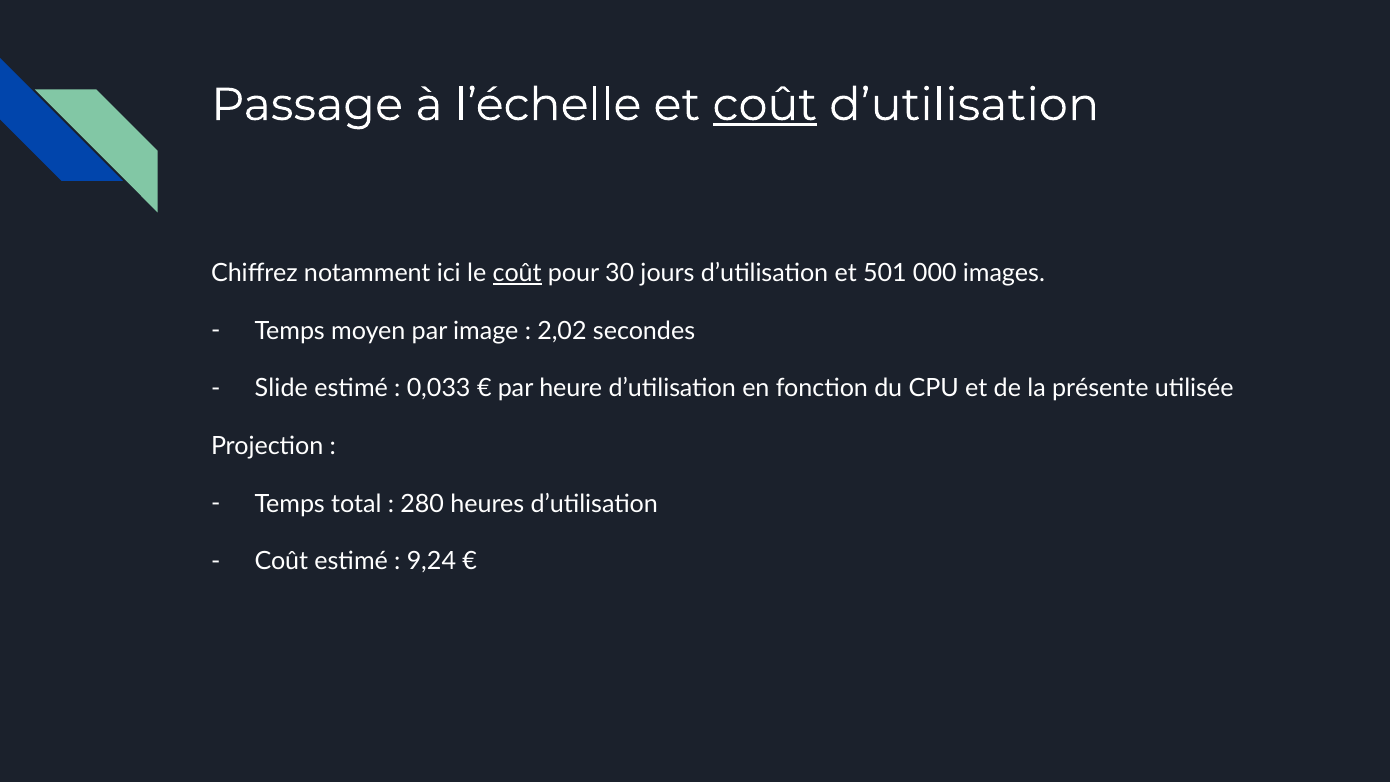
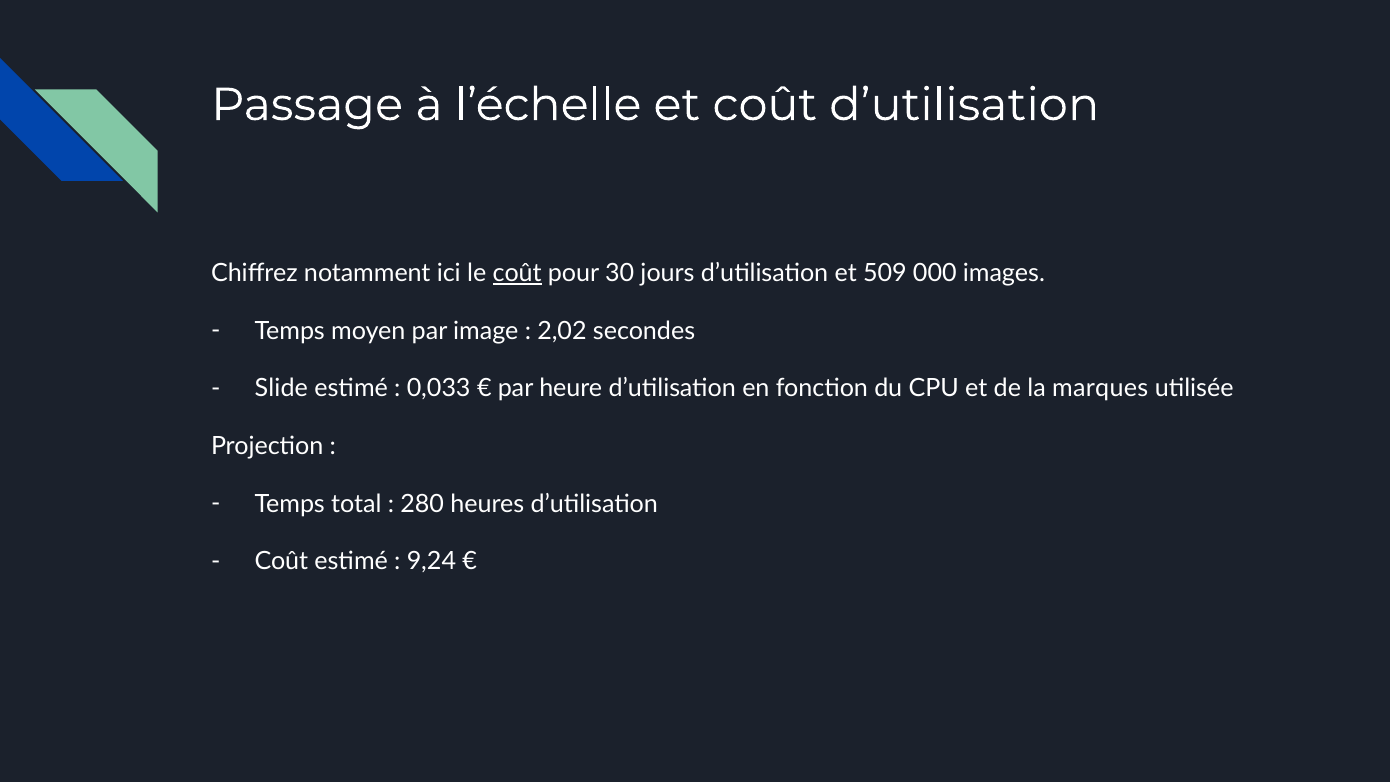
coût at (765, 105) underline: present -> none
501: 501 -> 509
présente: présente -> marques
